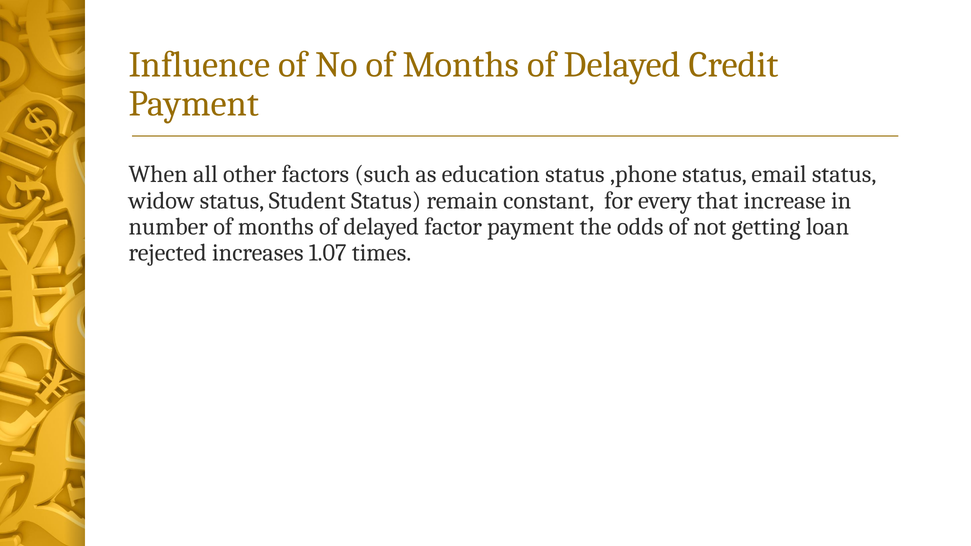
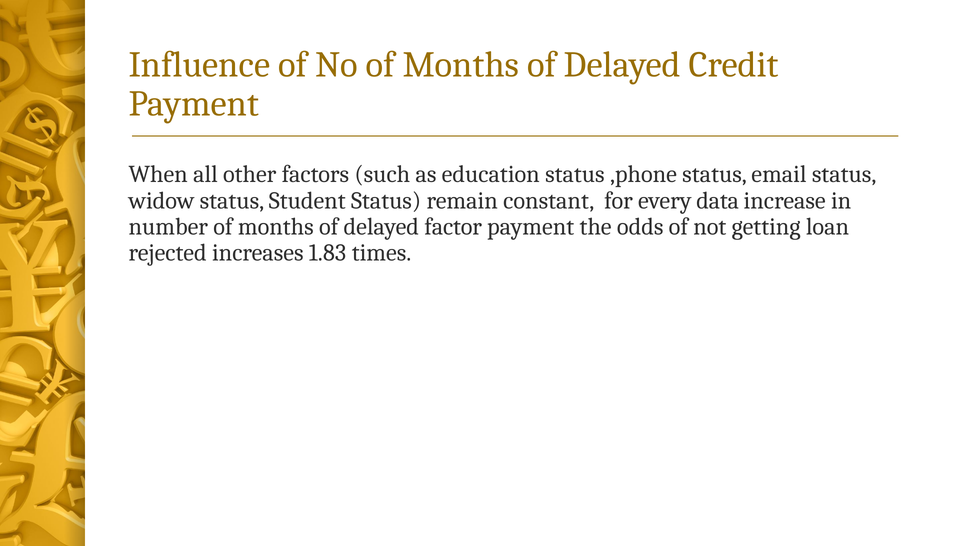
that: that -> data
1.07: 1.07 -> 1.83
